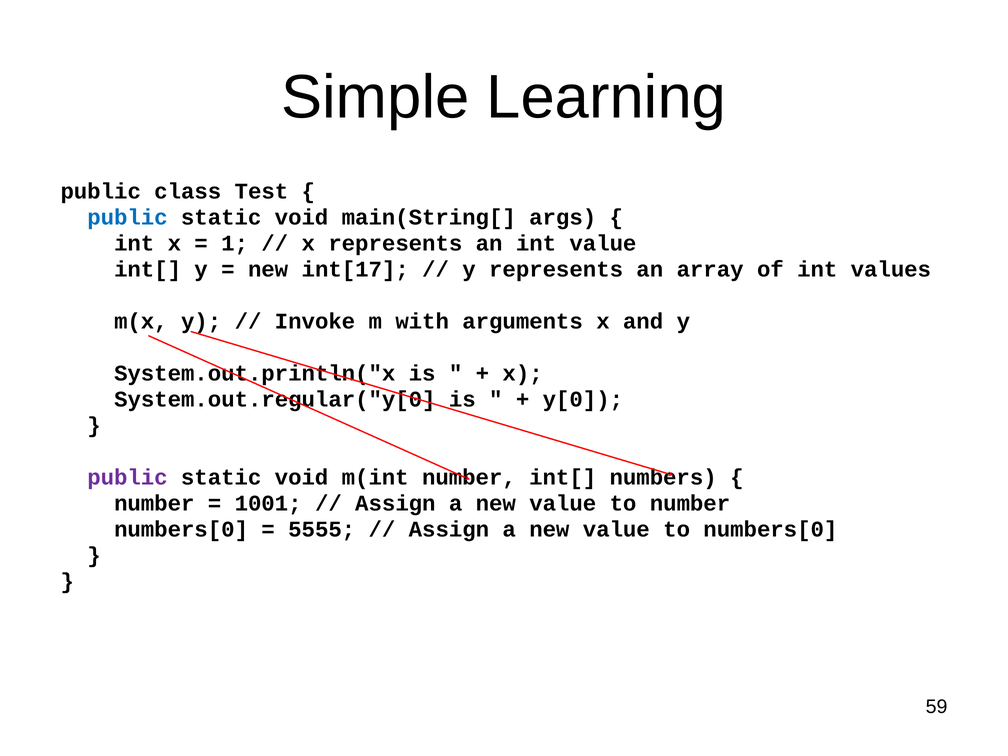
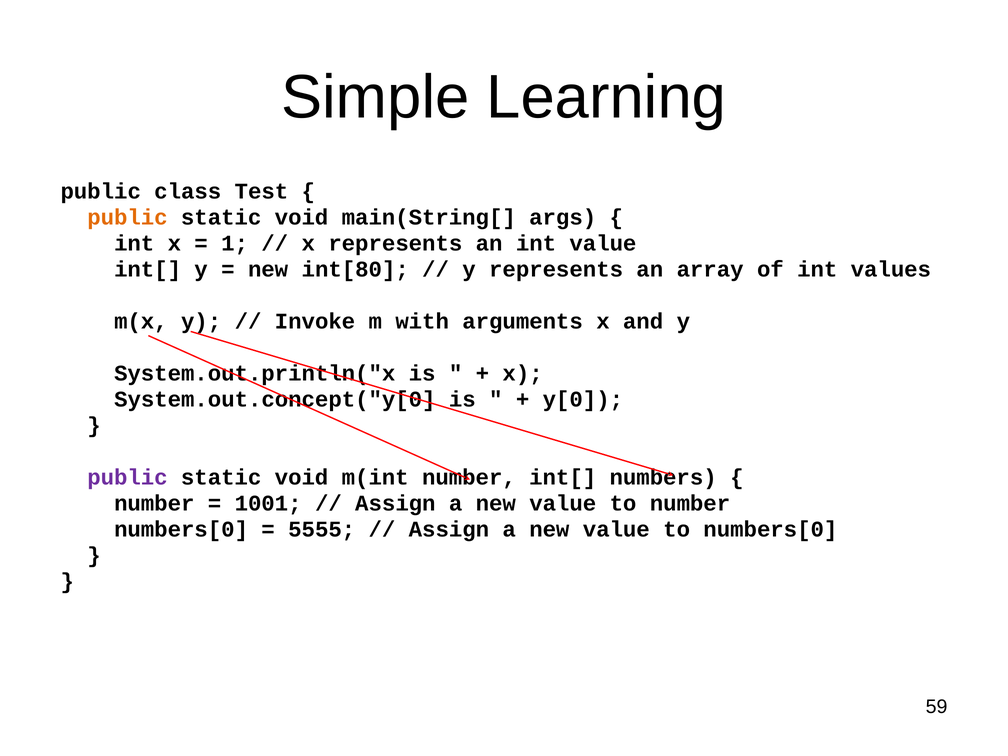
public at (127, 217) colour: blue -> orange
int[17: int[17 -> int[80
System.out.regular("y[0: System.out.regular("y[0 -> System.out.concept("y[0
